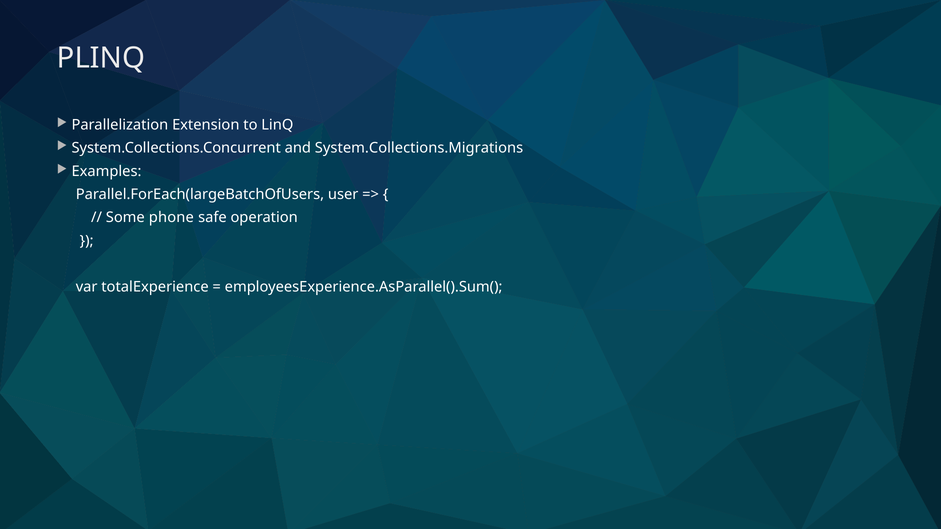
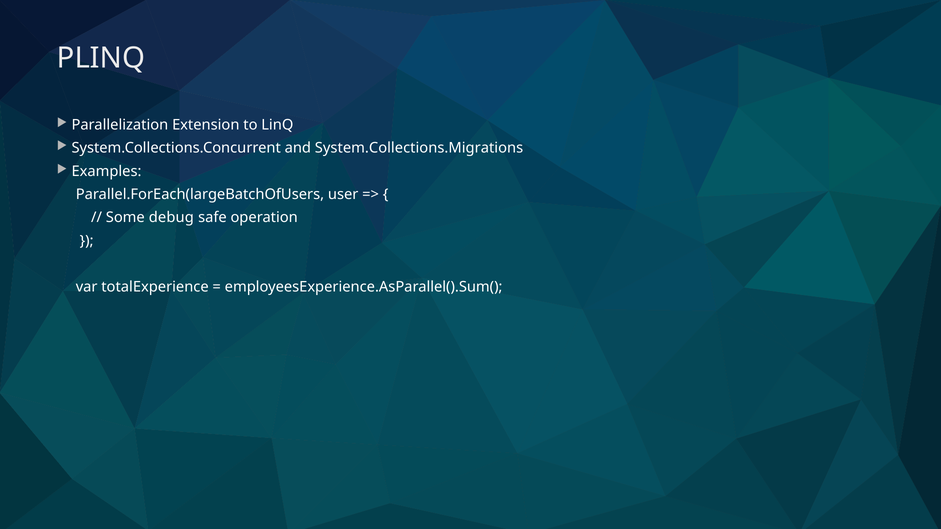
phone: phone -> debug
